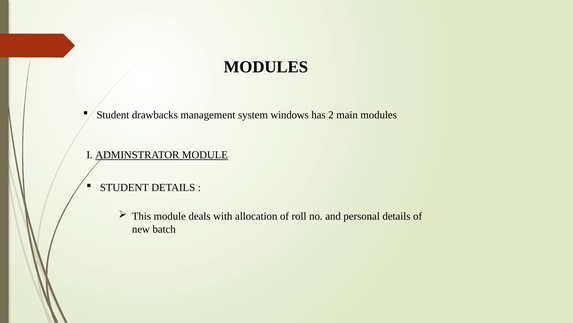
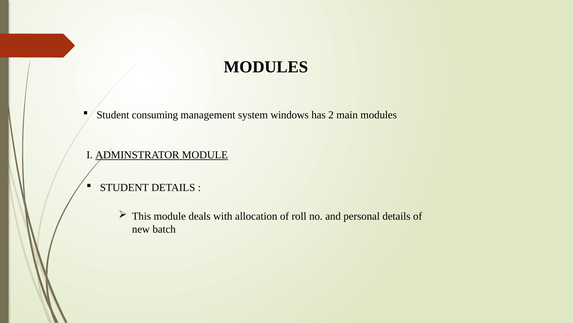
drawbacks: drawbacks -> consuming
